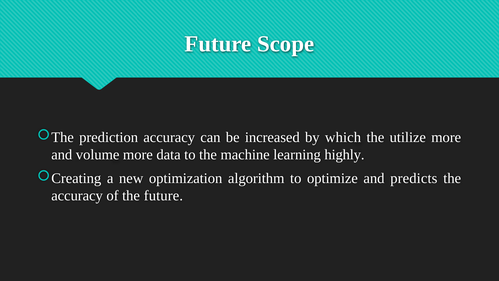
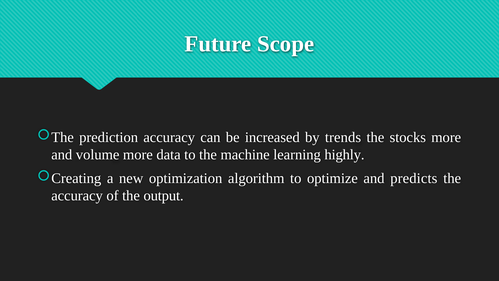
which: which -> trends
utilize: utilize -> stocks
the future: future -> output
